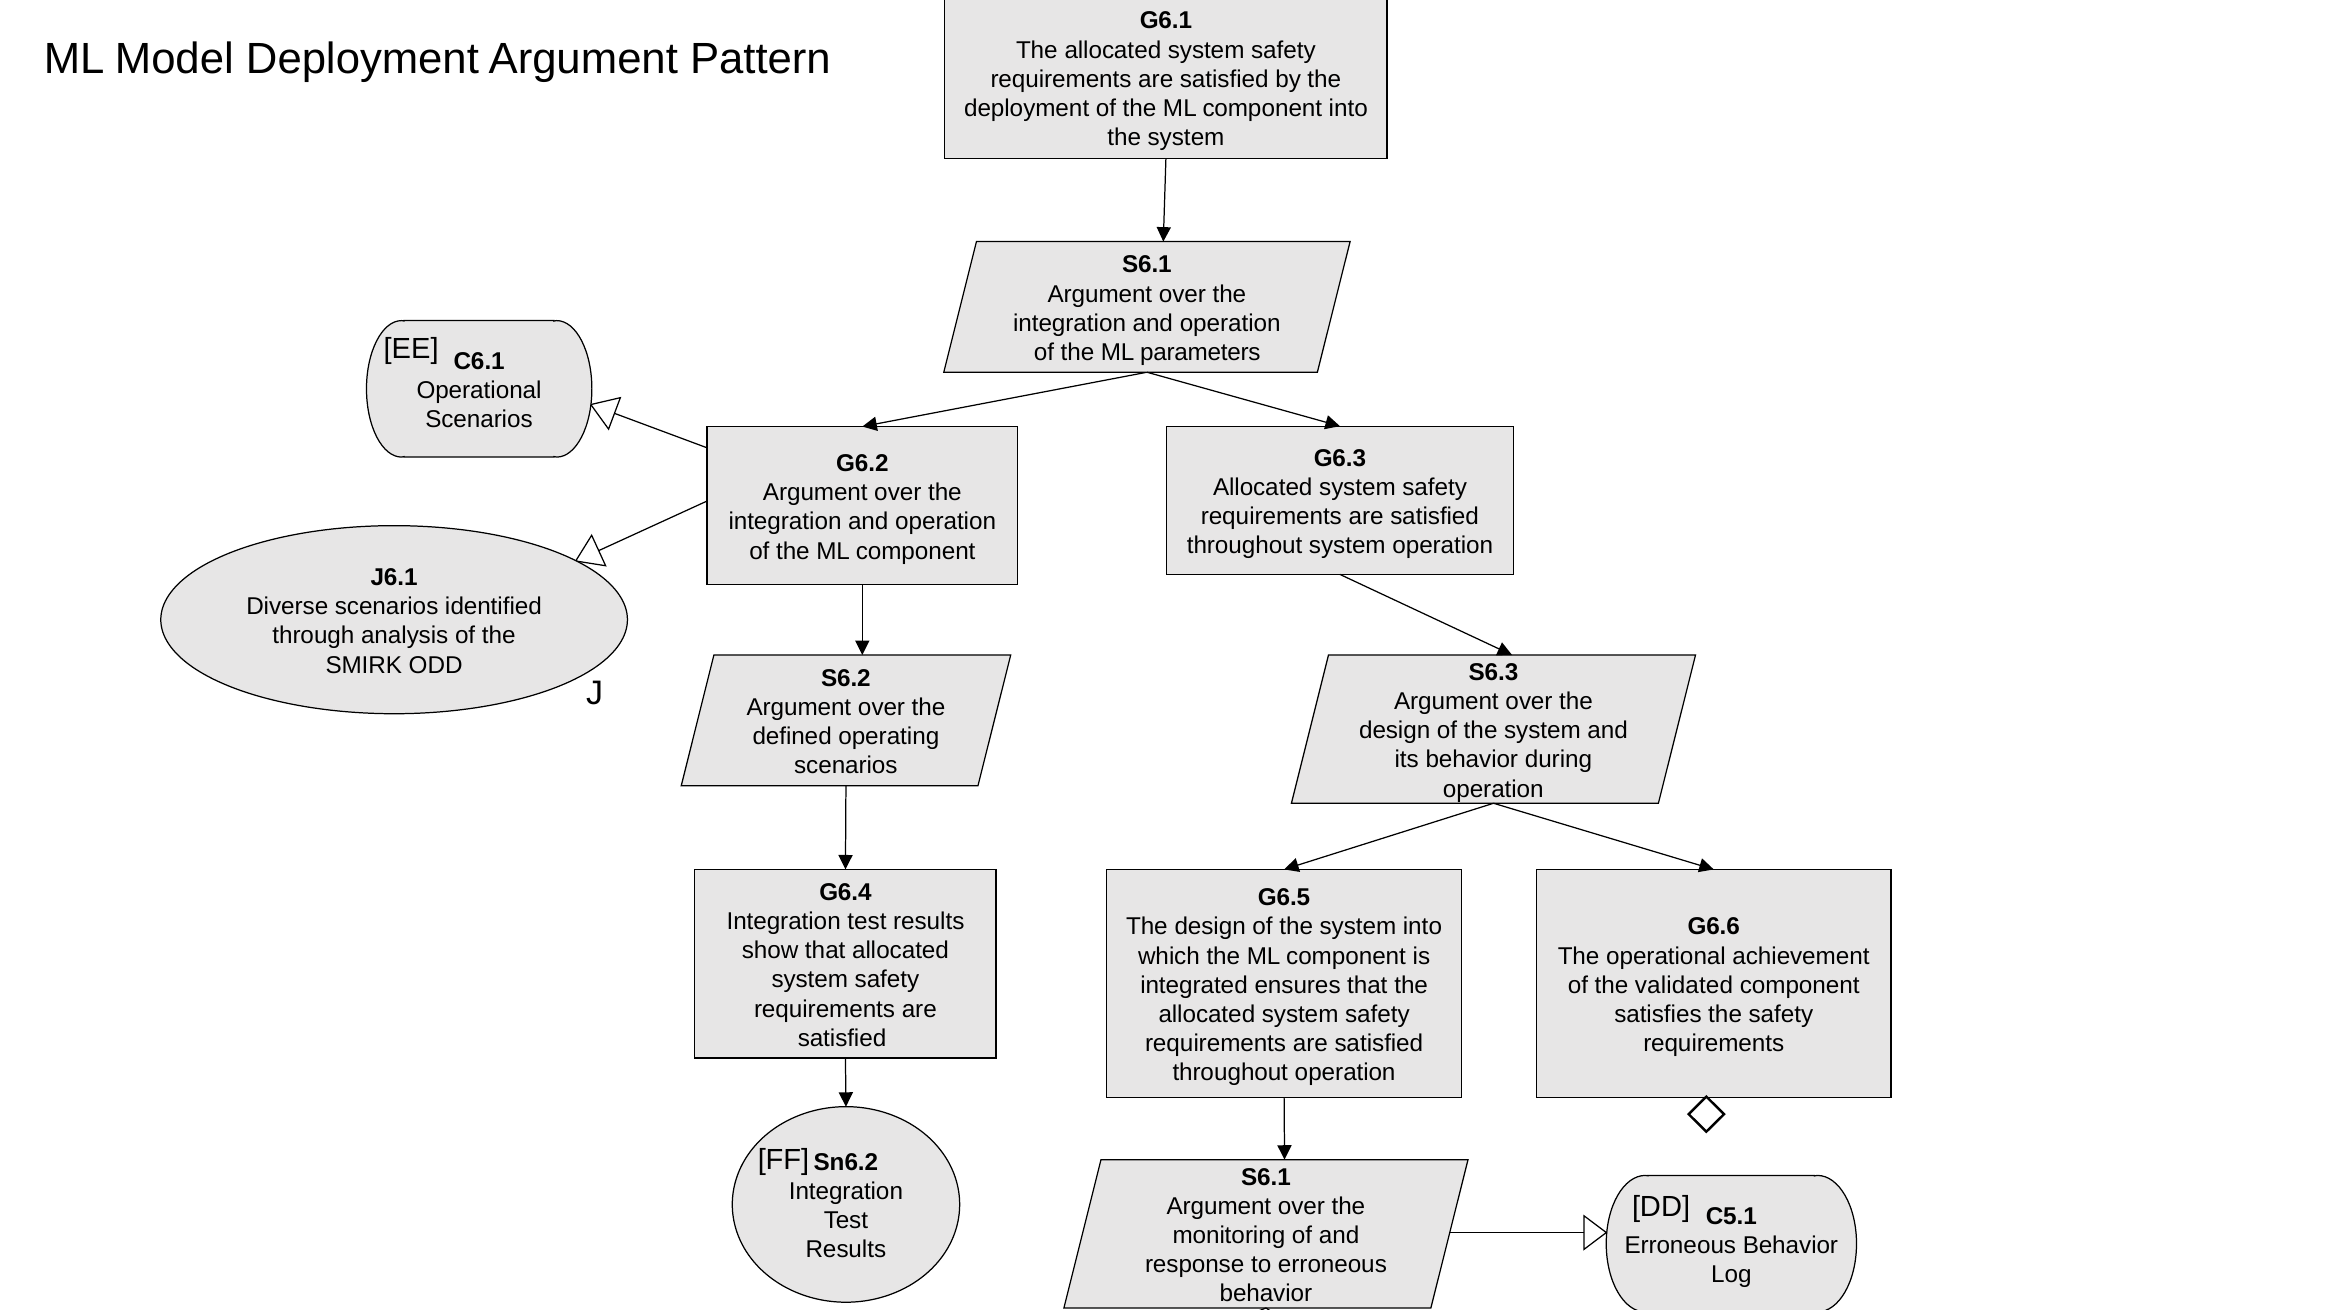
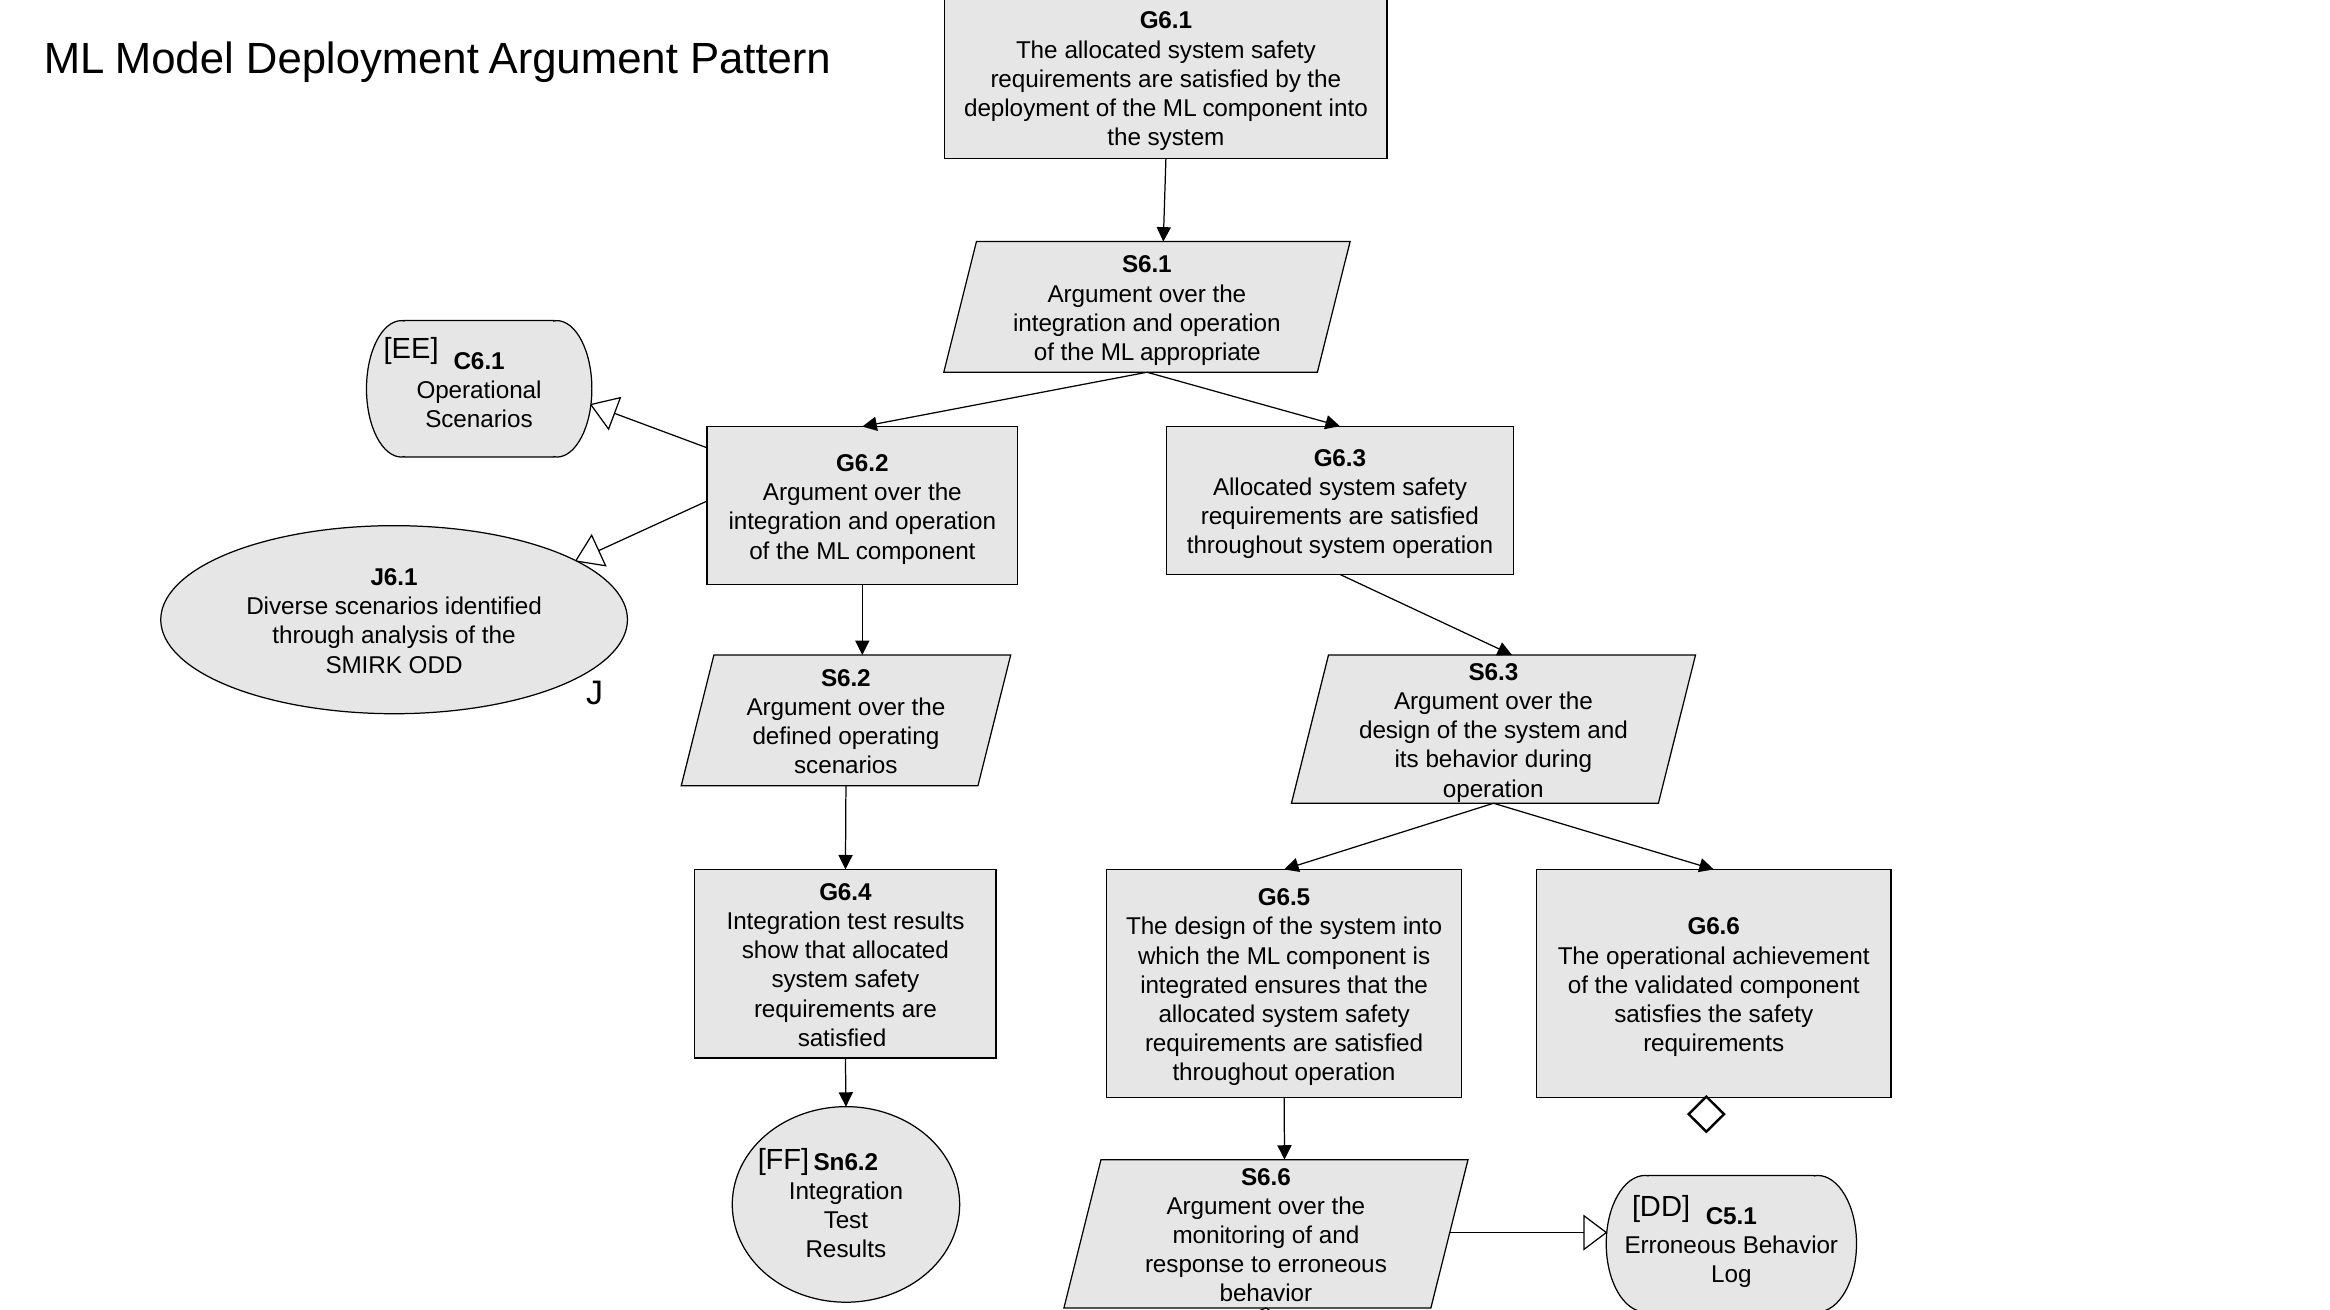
parameters: parameters -> appropriate
S6.1 at (1266, 1178): S6.1 -> S6.6
